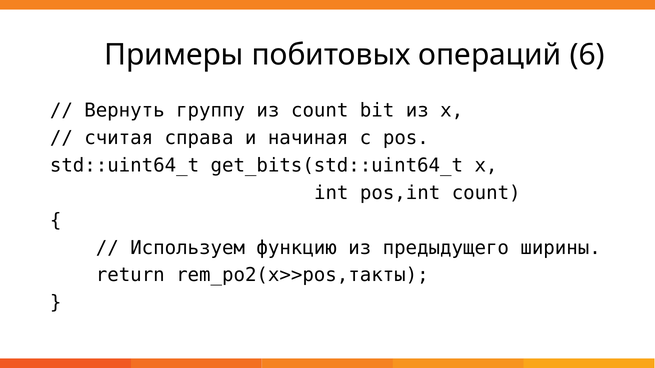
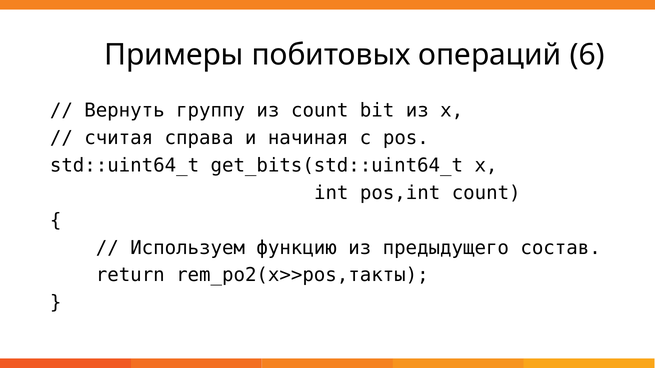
ширины: ширины -> состав
